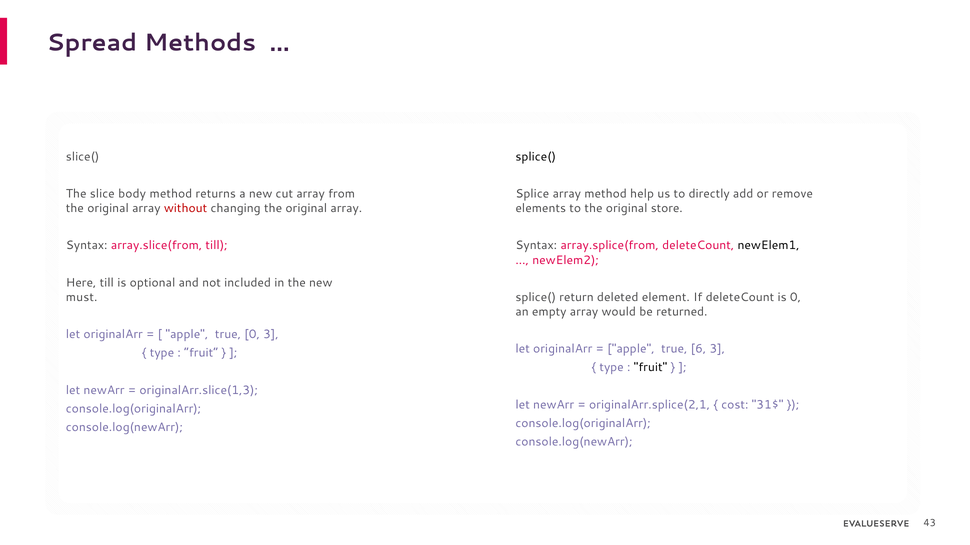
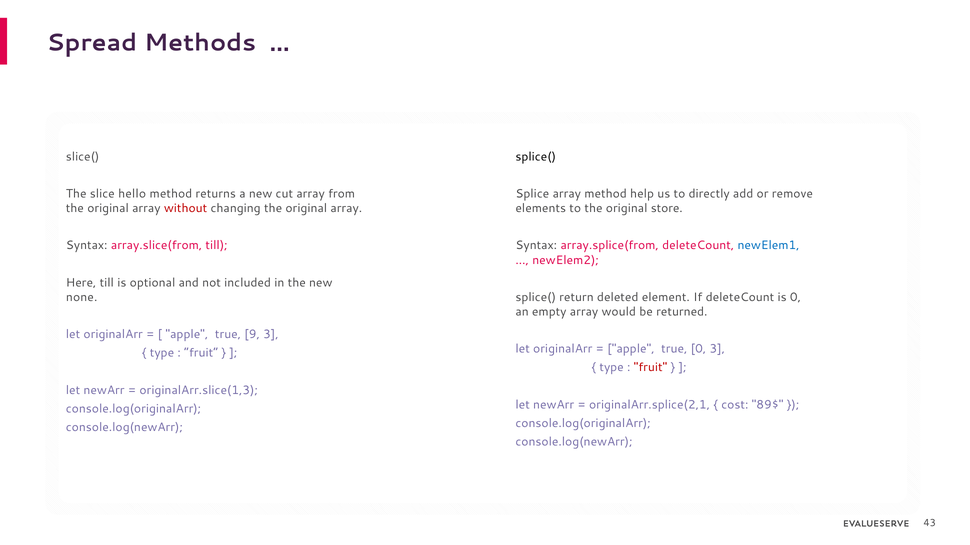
body: body -> hello
newElem1 colour: black -> blue
must: must -> none
true 0: 0 -> 9
true 6: 6 -> 0
fruit colour: black -> red
31$: 31$ -> 89$
